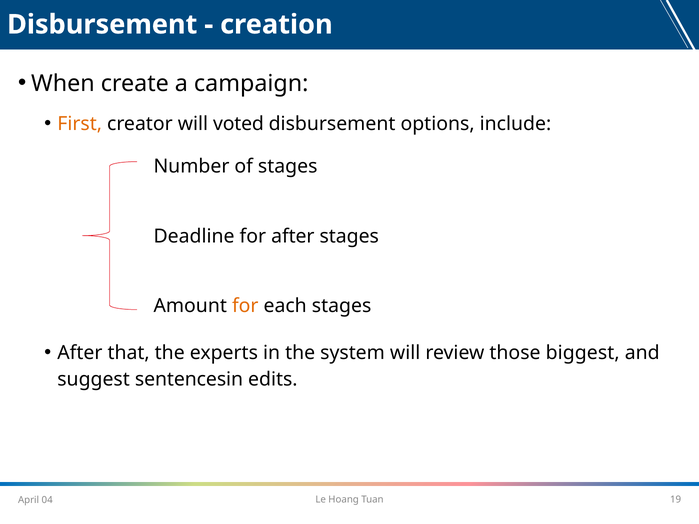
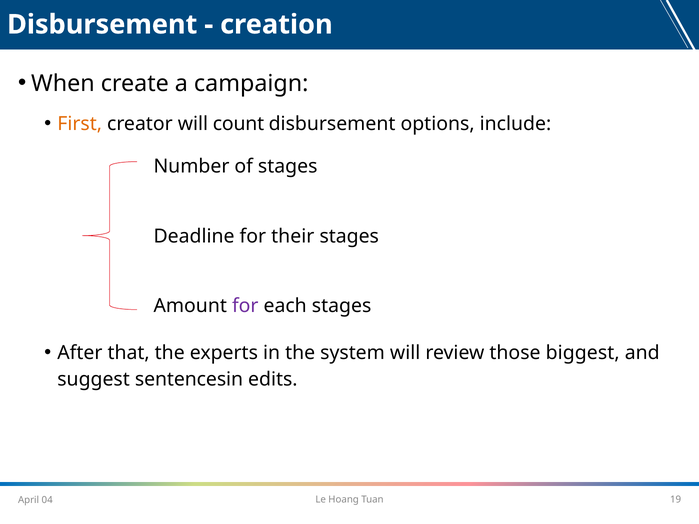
voted: voted -> count
for after: after -> their
for at (245, 306) colour: orange -> purple
